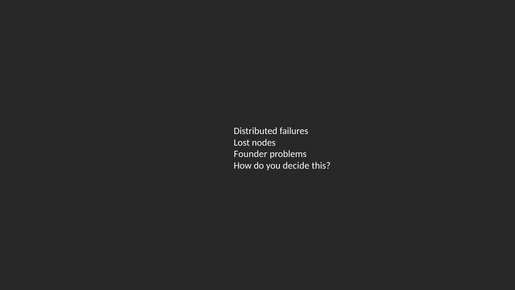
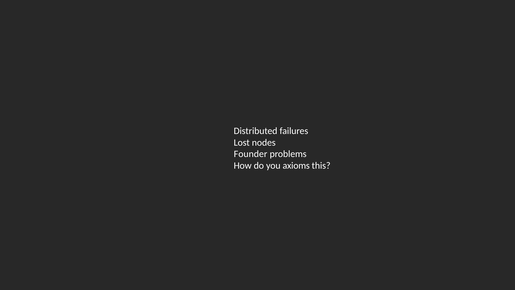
decide: decide -> axioms
